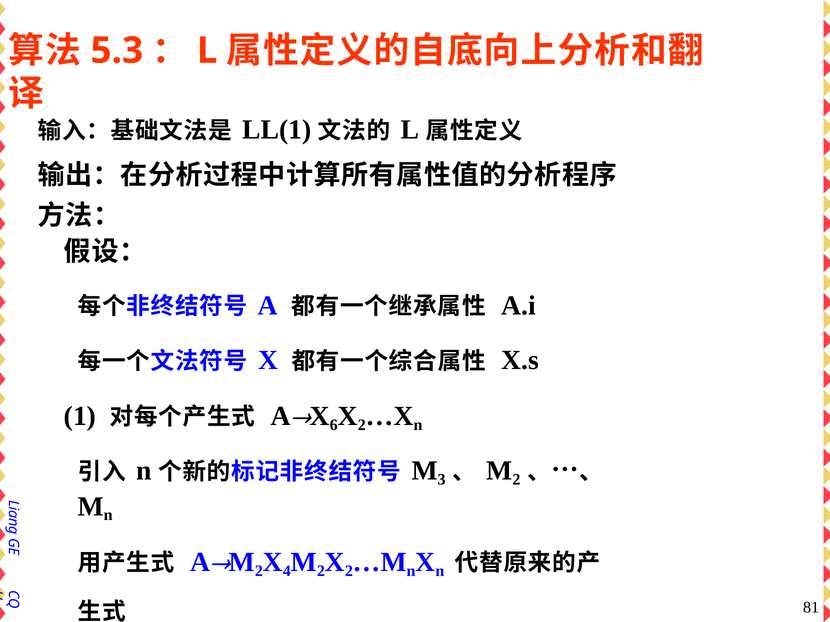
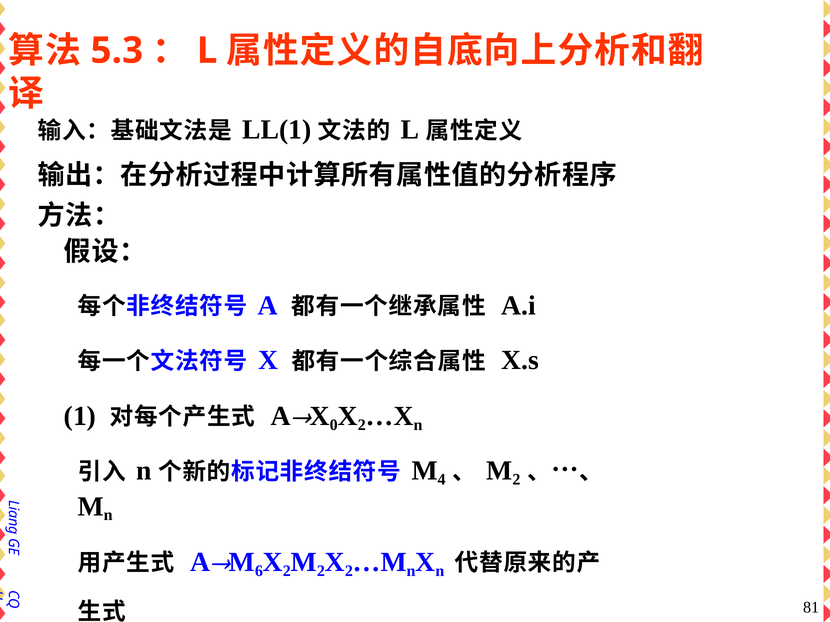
6: 6 -> 0
3: 3 -> 4
2 at (259, 571): 2 -> 6
4 at (287, 571): 4 -> 2
